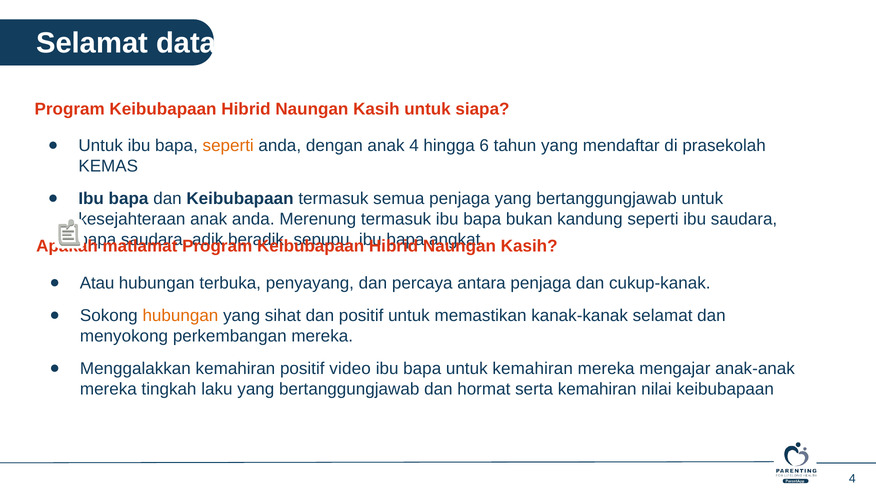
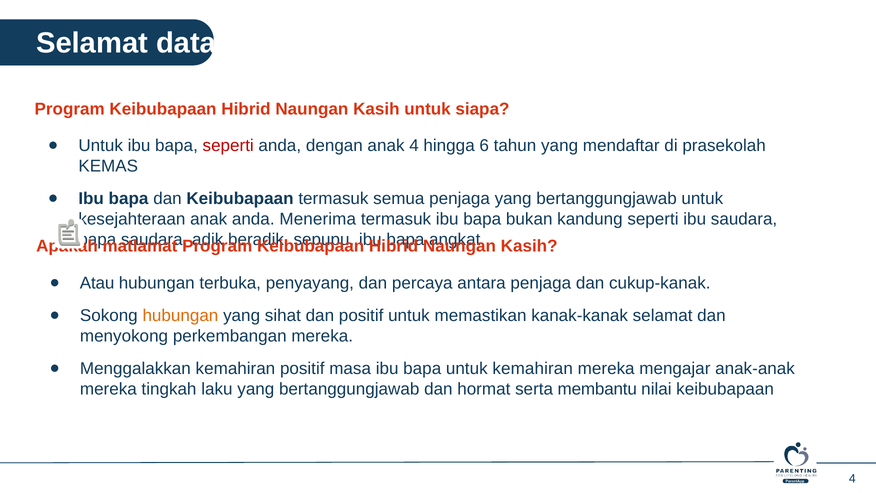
seperti at (228, 145) colour: orange -> red
Merenung: Merenung -> Menerima
video: video -> masa
serta kemahiran: kemahiran -> membantu
